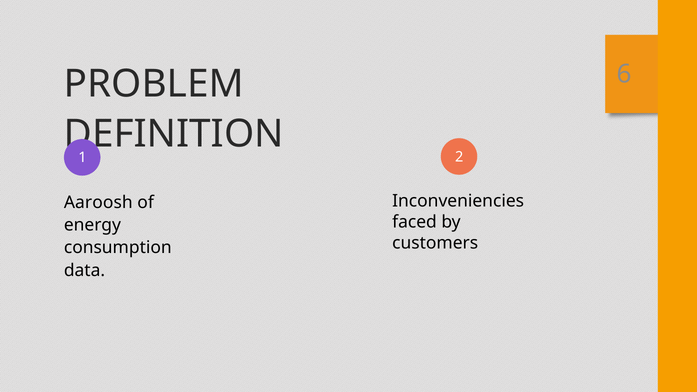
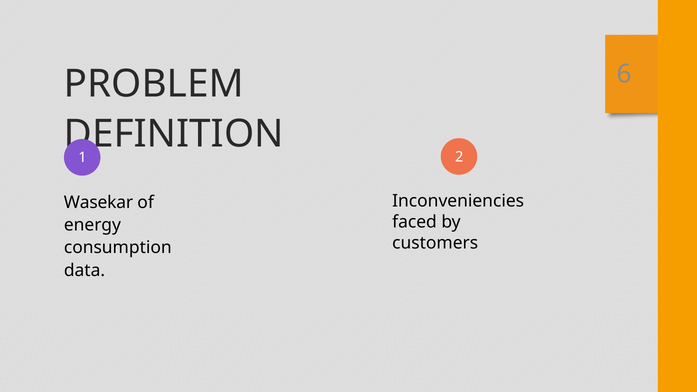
Aaroosh: Aaroosh -> Wasekar
